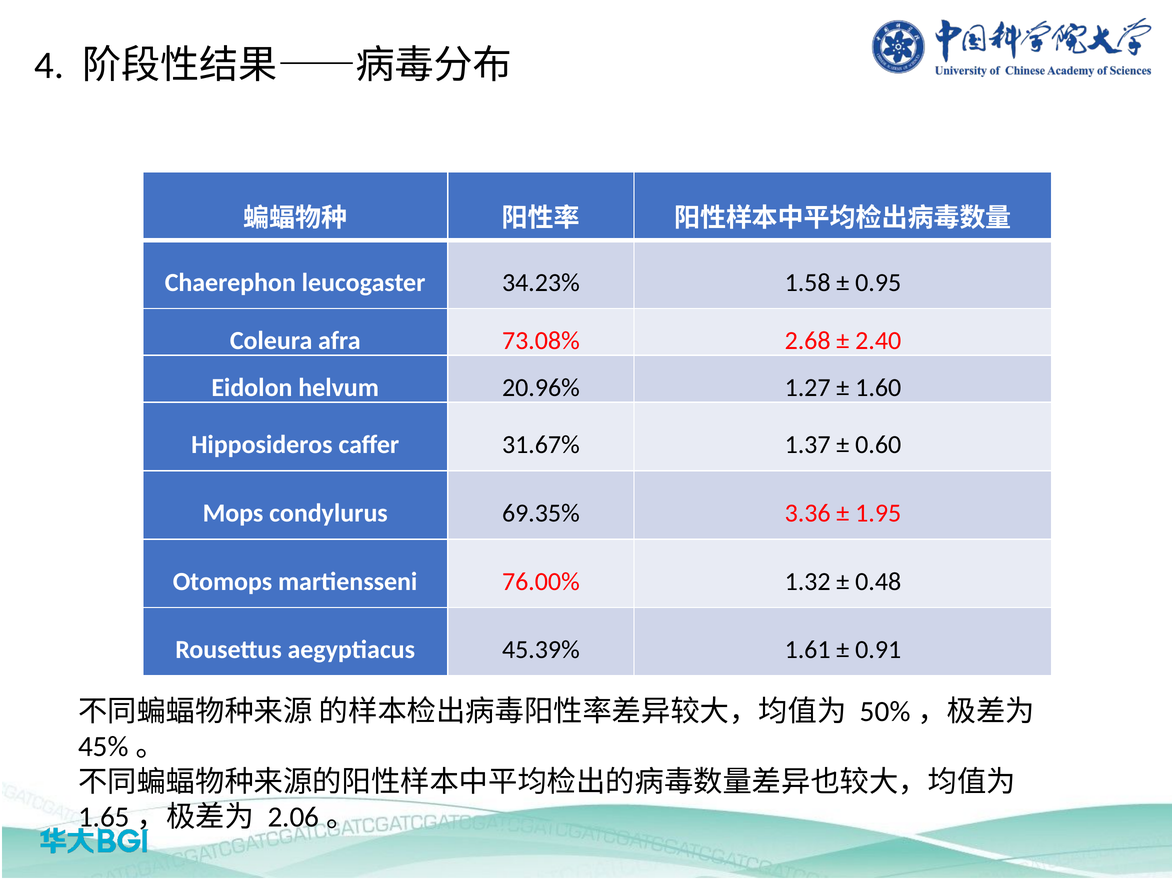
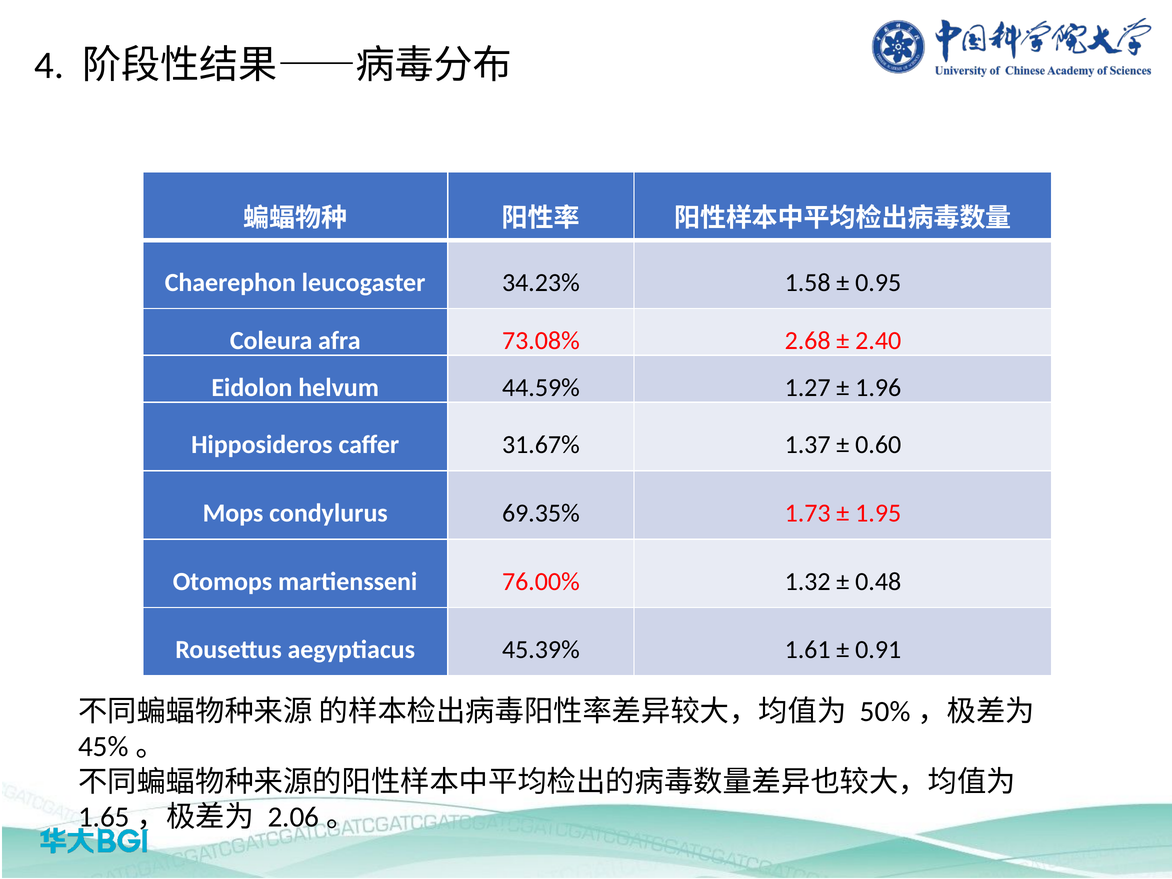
20.96%: 20.96% -> 44.59%
1.60: 1.60 -> 1.96
3.36: 3.36 -> 1.73
